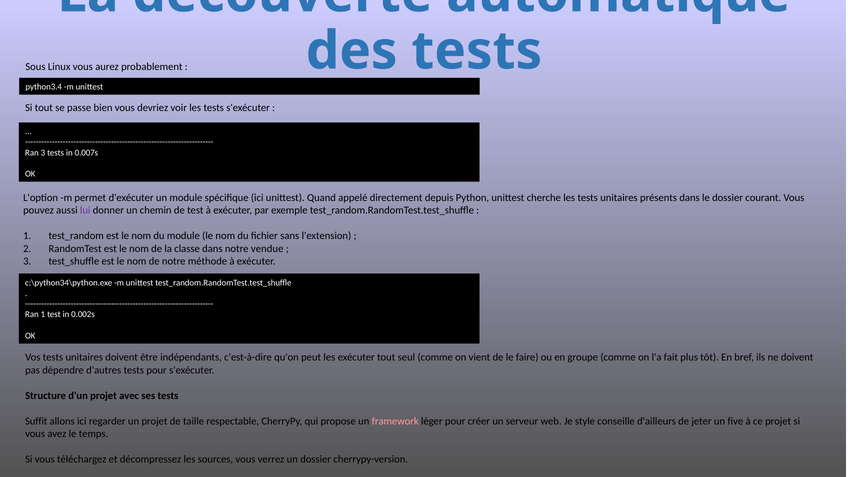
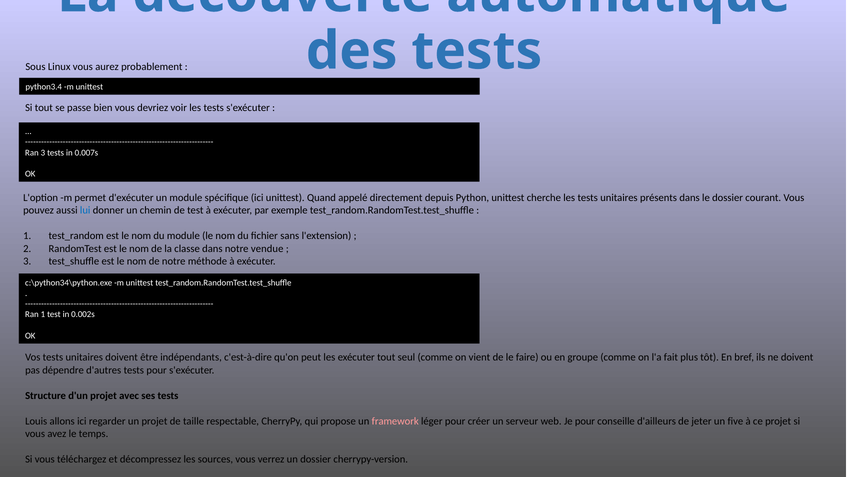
lui colour: purple -> blue
Suffit: Suffit -> Louis
Je style: style -> pour
